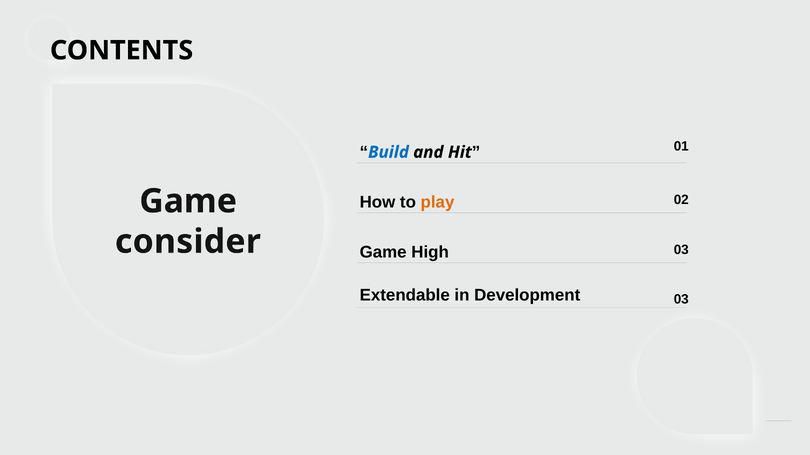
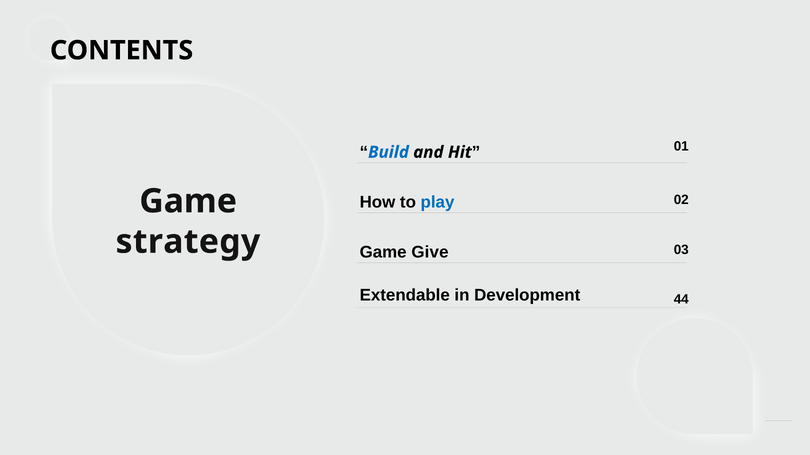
play colour: orange -> blue
consider: consider -> strategy
High: High -> Give
Development 03: 03 -> 44
